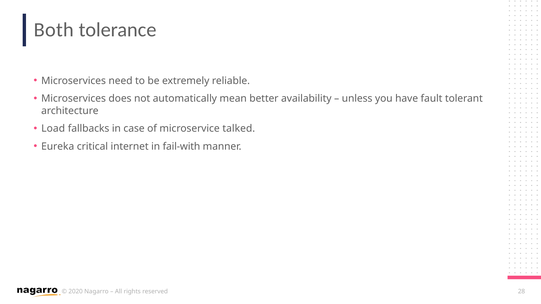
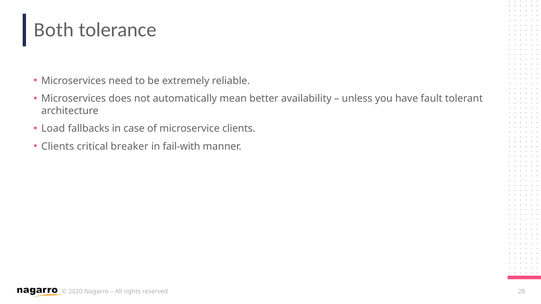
microservice talked: talked -> clients
Eureka at (58, 147): Eureka -> Clients
internet: internet -> breaker
